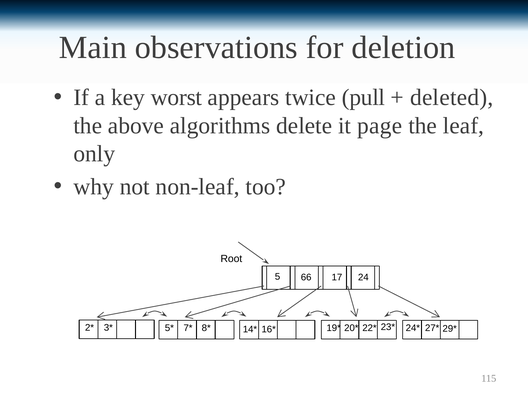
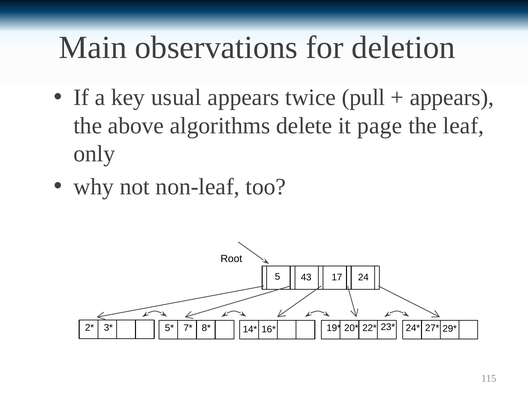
worst: worst -> usual
deleted at (452, 98): deleted -> appears
66: 66 -> 43
